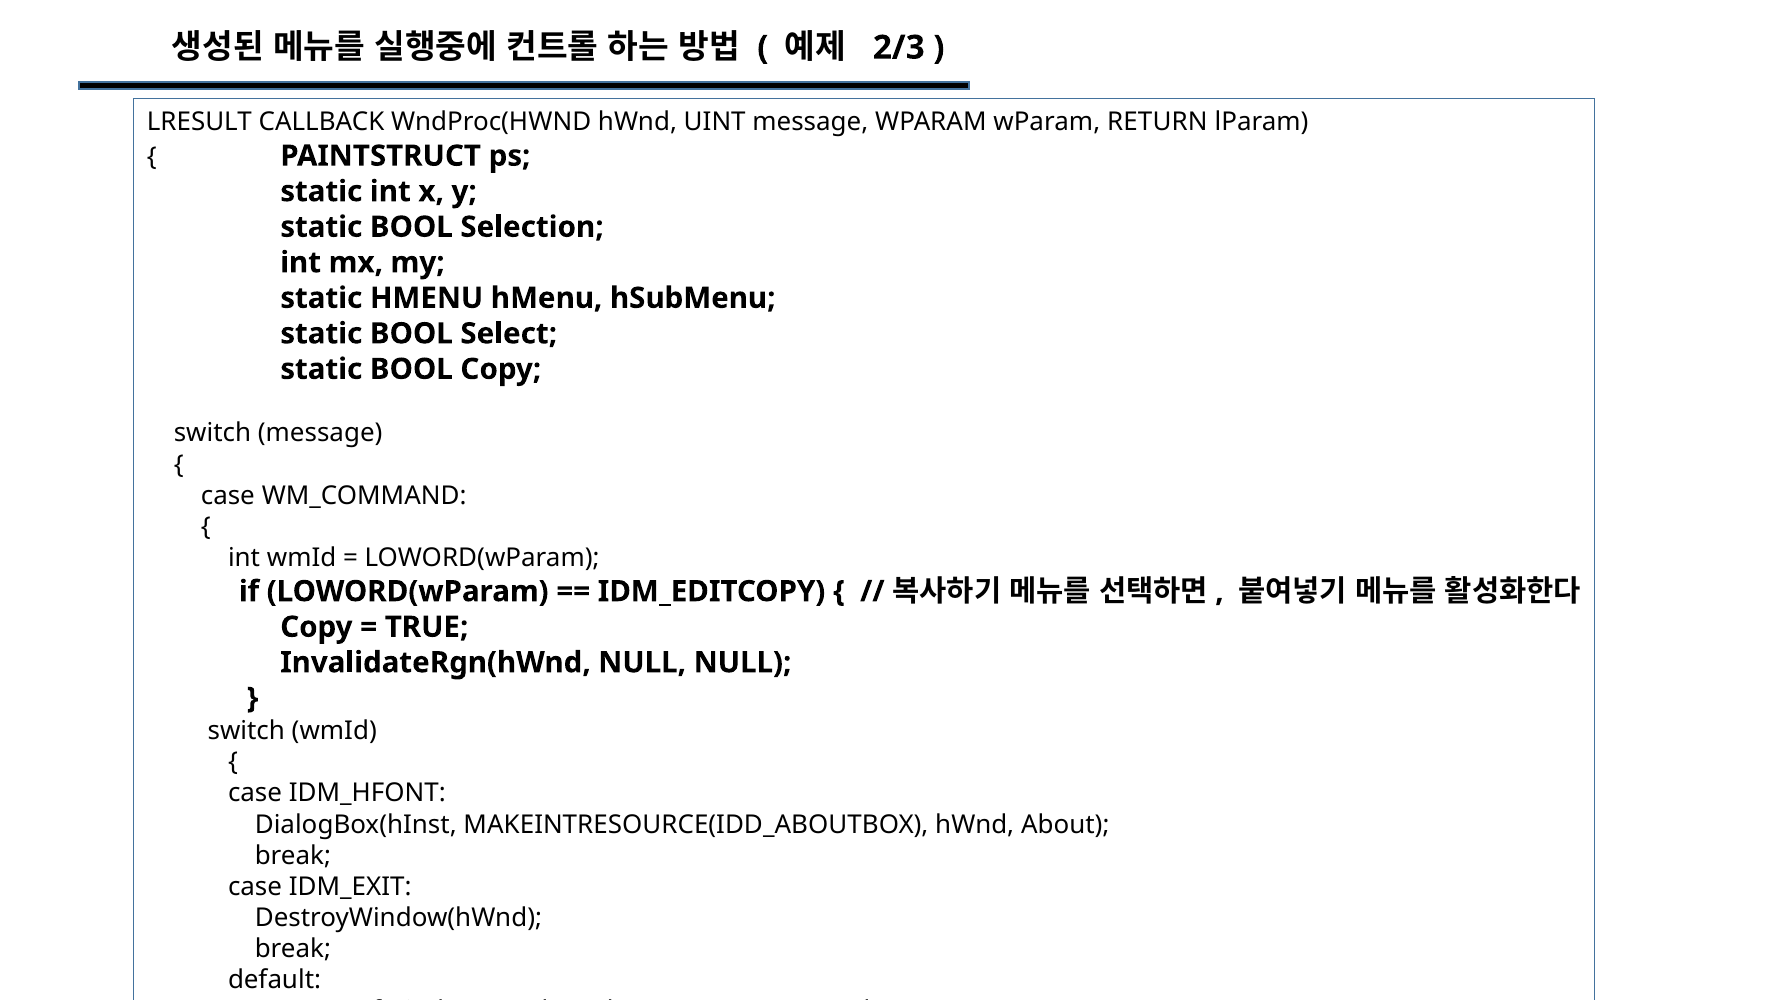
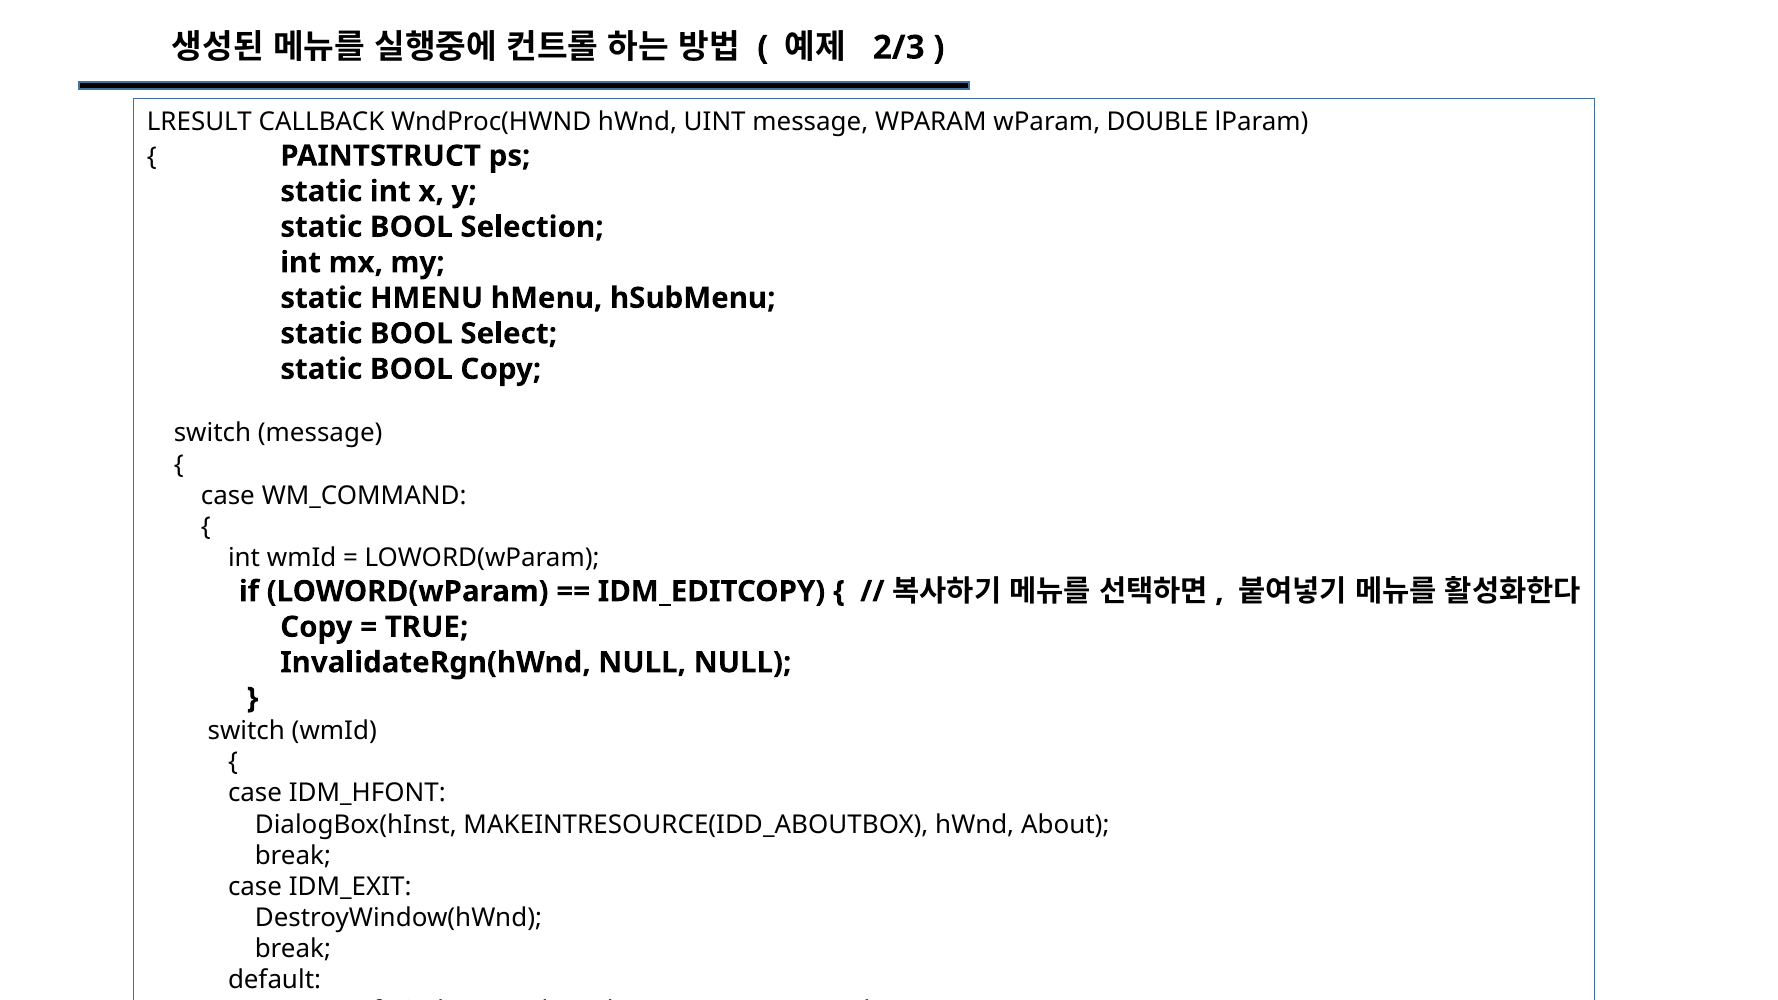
wParam RETURN: RETURN -> DOUBLE
